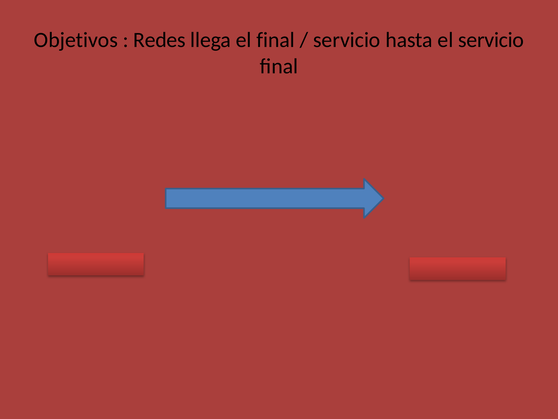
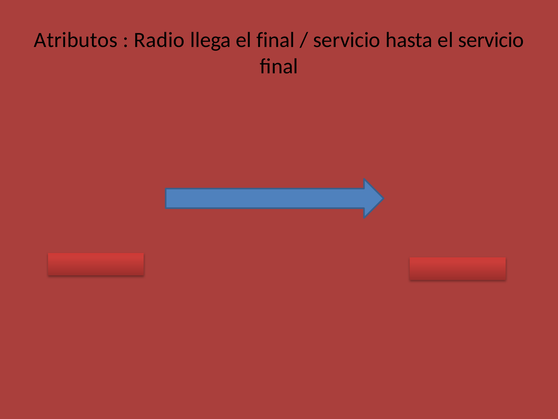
Objetivos: Objetivos -> Atributos
Redes: Redes -> Radio
